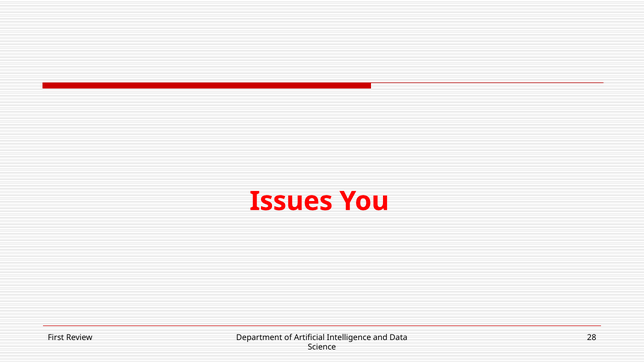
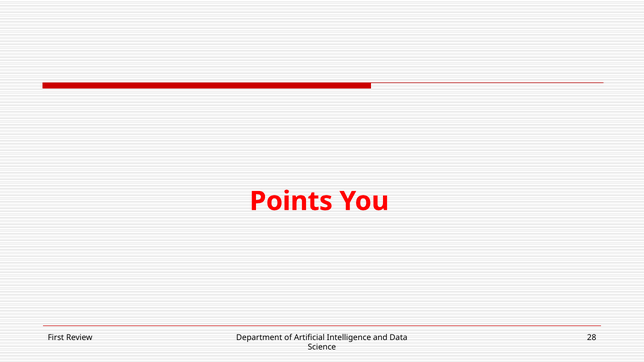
Issues: Issues -> Points
